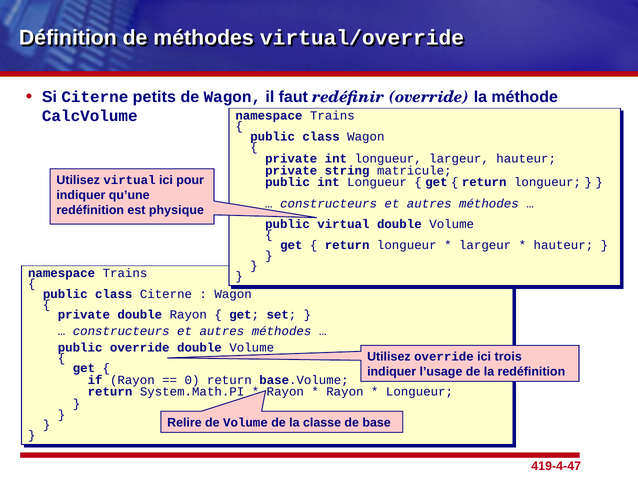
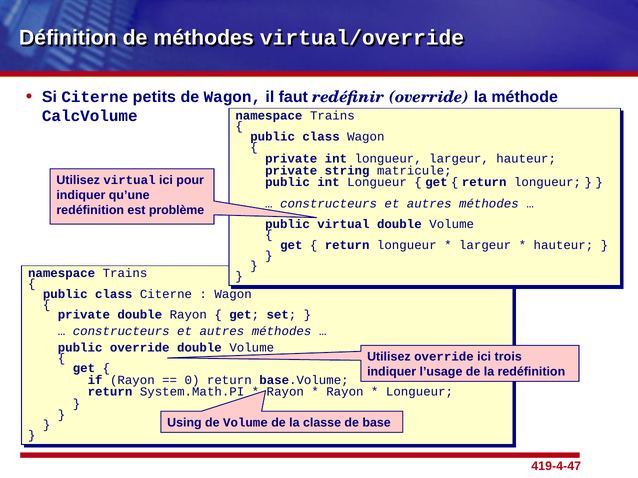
physique: physique -> problème
Relire: Relire -> Using
